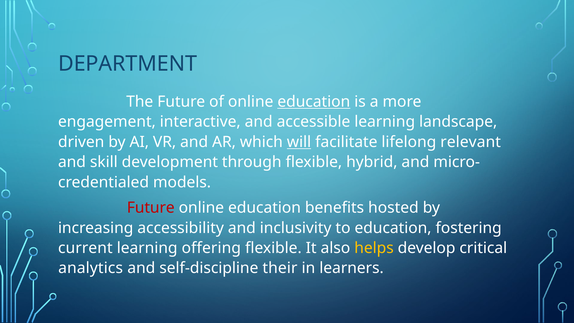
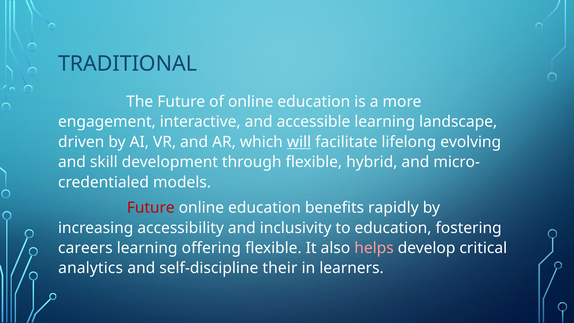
DEPARTMENT: DEPARTMENT -> TRADITIONAL
education at (314, 102) underline: present -> none
relevant: relevant -> evolving
hosted: hosted -> rapidly
current: current -> careers
helps colour: yellow -> pink
